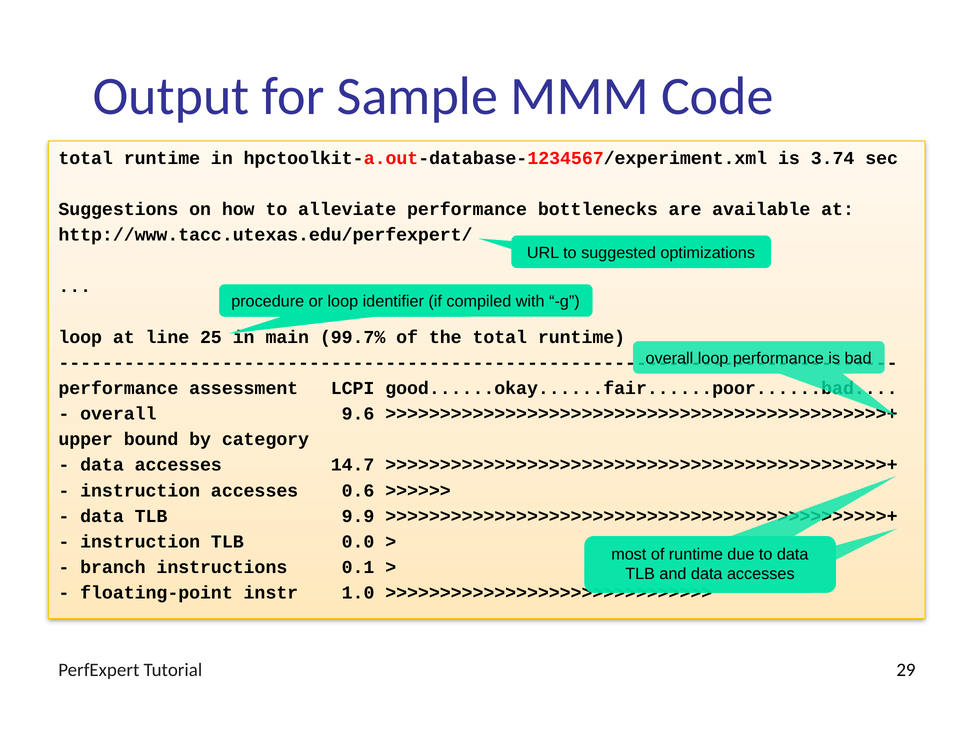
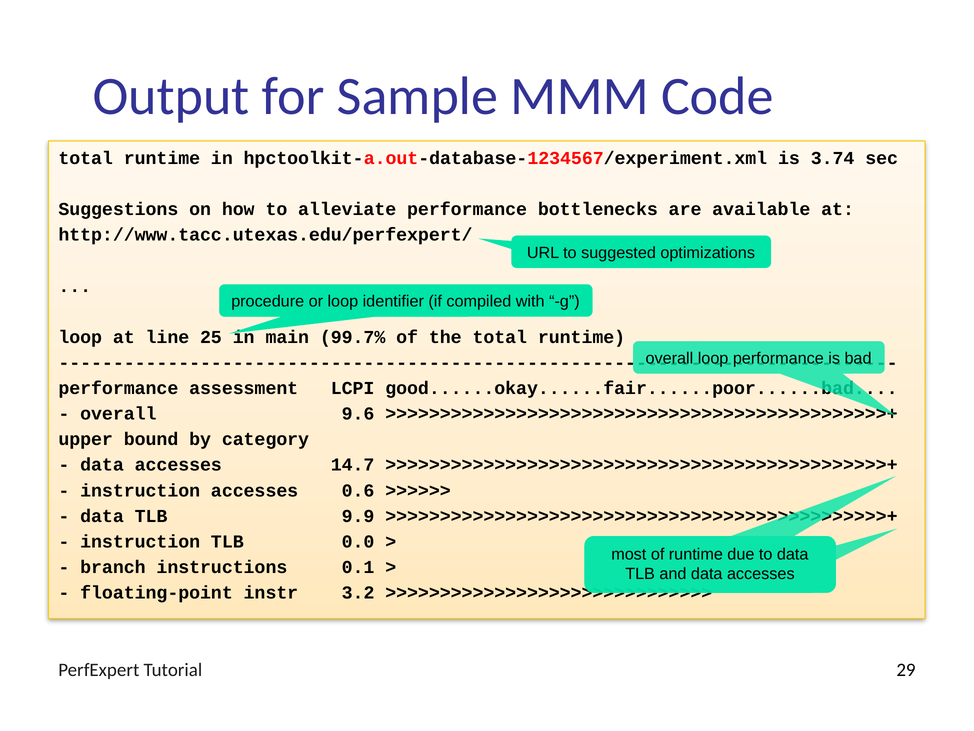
1.0: 1.0 -> 3.2
